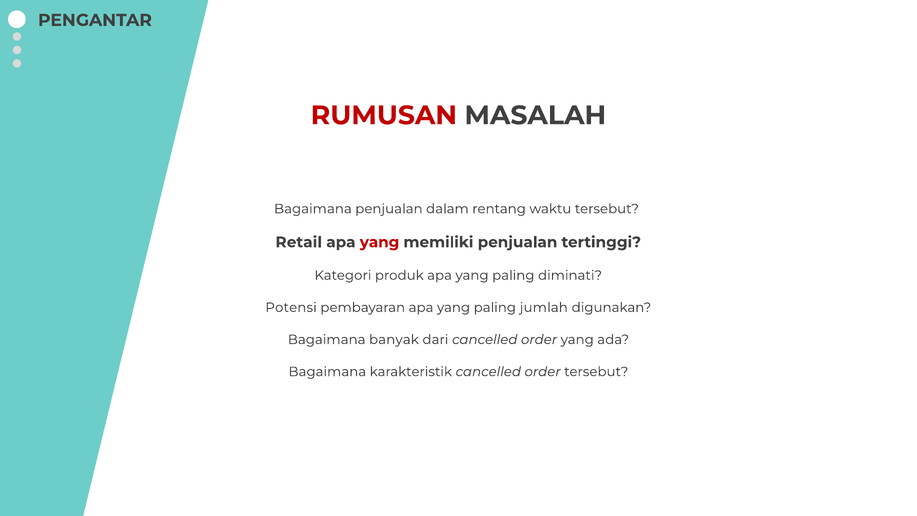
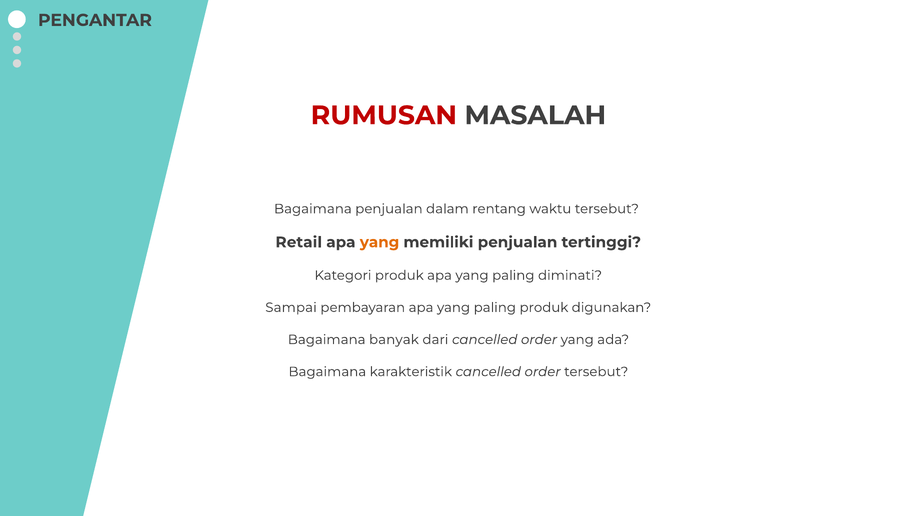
yang at (380, 242) colour: red -> orange
Potensi: Potensi -> Sampai
paling jumlah: jumlah -> produk
